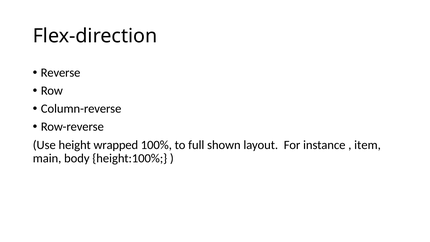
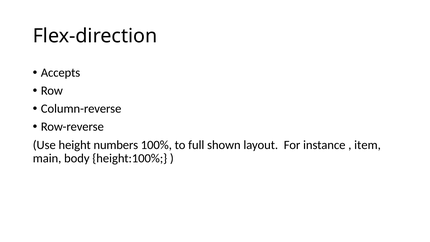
Reverse: Reverse -> Accepts
wrapped: wrapped -> numbers
